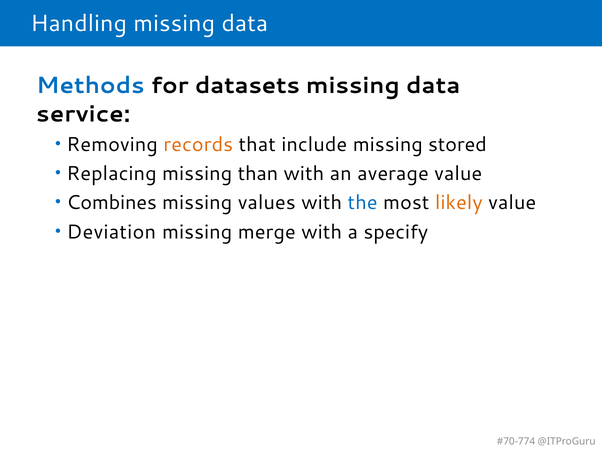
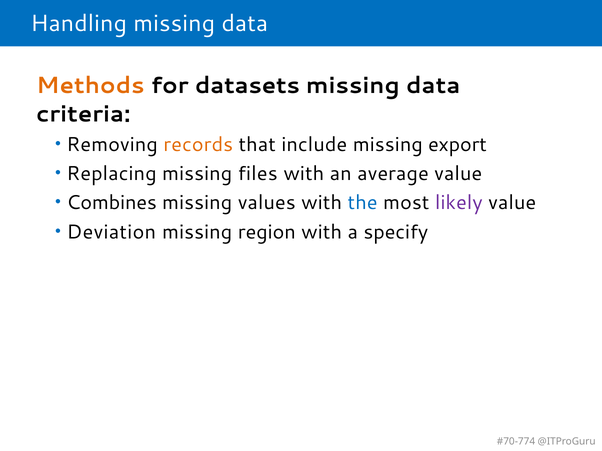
Methods colour: blue -> orange
service: service -> criteria
stored: stored -> export
than: than -> files
likely colour: orange -> purple
merge: merge -> region
